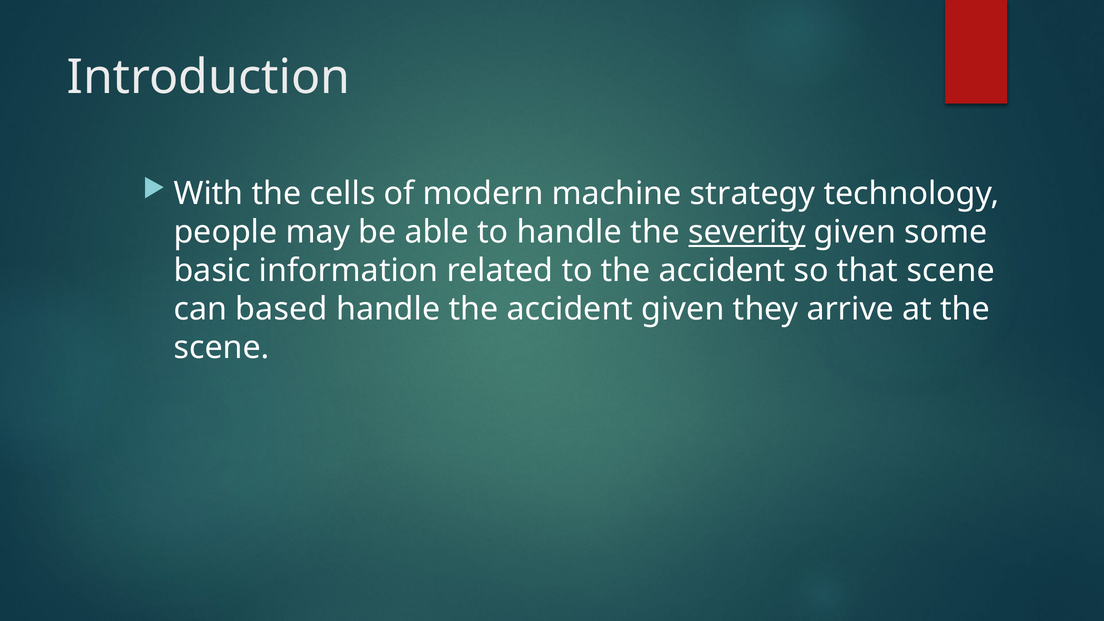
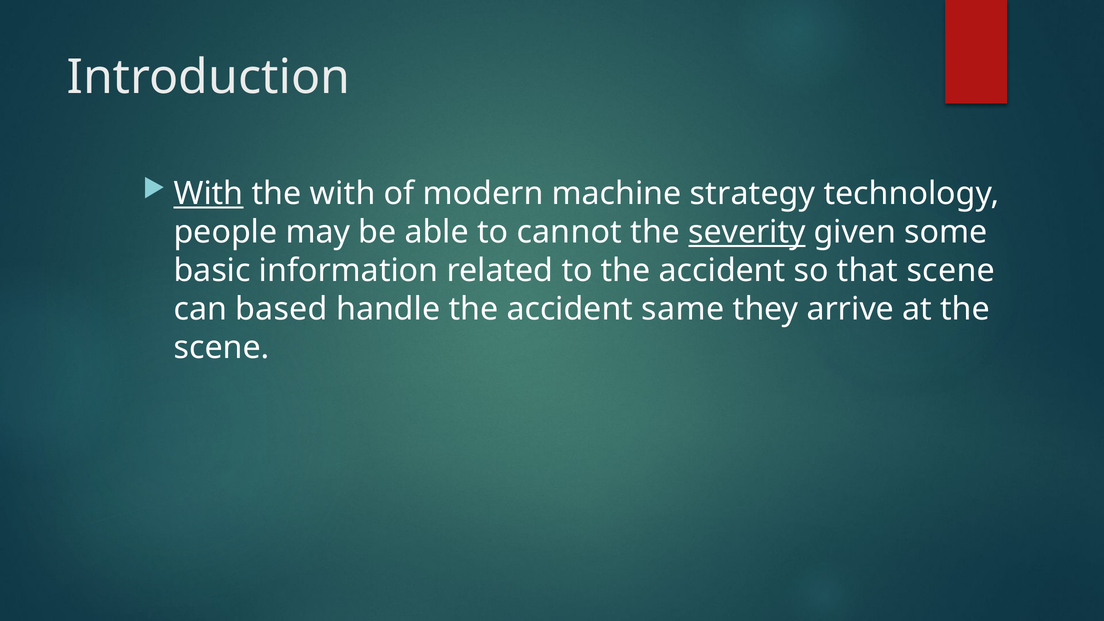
With at (209, 193) underline: none -> present
the cells: cells -> with
to handle: handle -> cannot
accident given: given -> same
